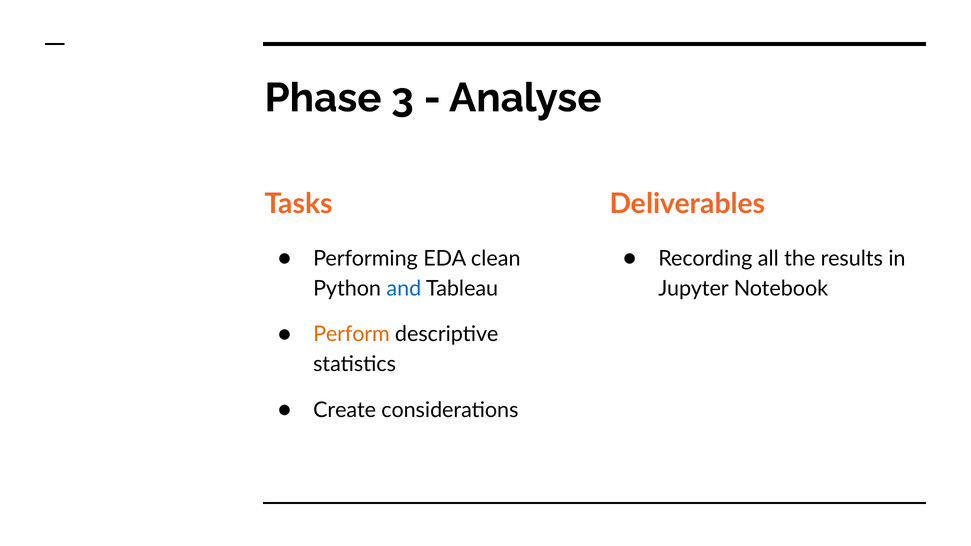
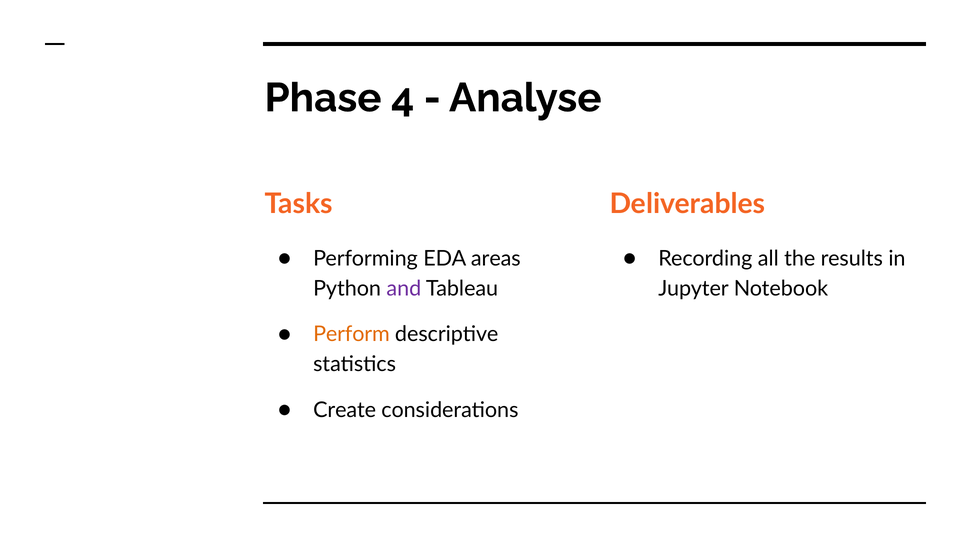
3: 3 -> 4
clean: clean -> areas
and colour: blue -> purple
